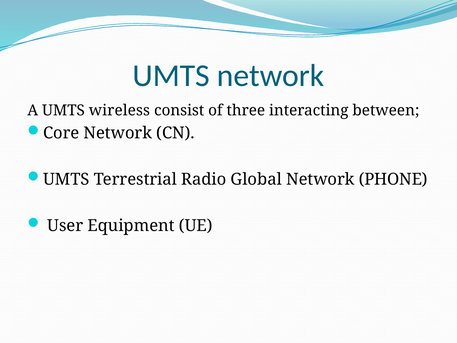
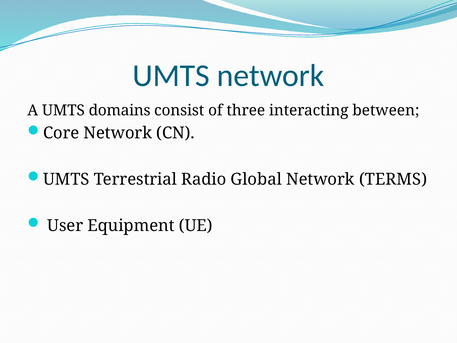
wireless: wireless -> domains
PHONE: PHONE -> TERMS
